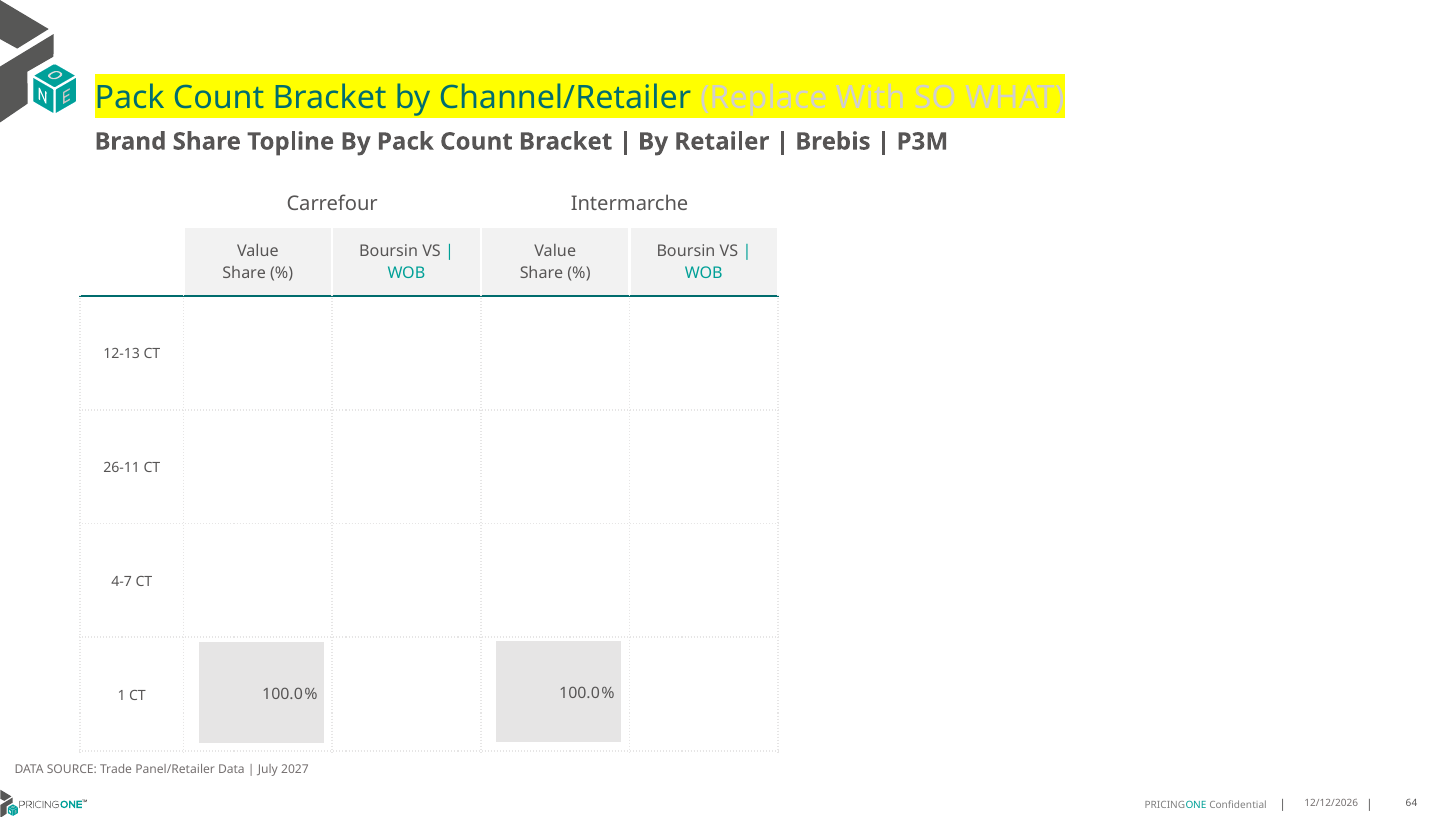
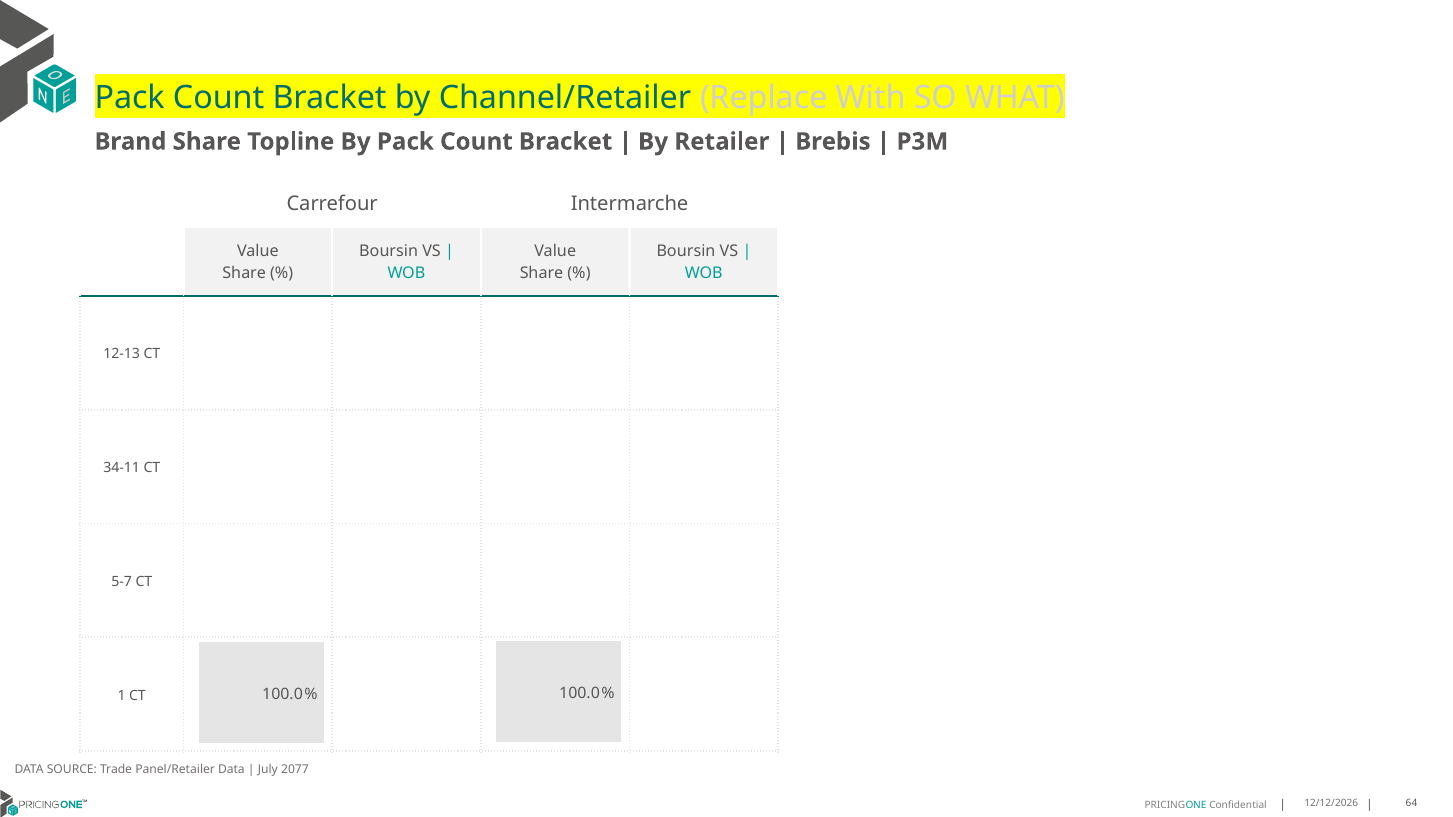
26-11: 26-11 -> 34-11
4-7: 4-7 -> 5-7
2027: 2027 -> 2077
